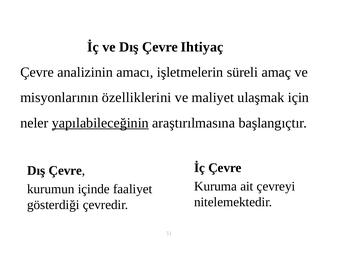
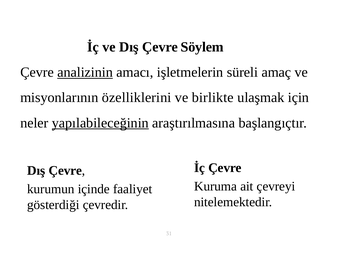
Ihtiyaç: Ihtiyaç -> Söylem
analizinin underline: none -> present
maliyet: maliyet -> birlikte
